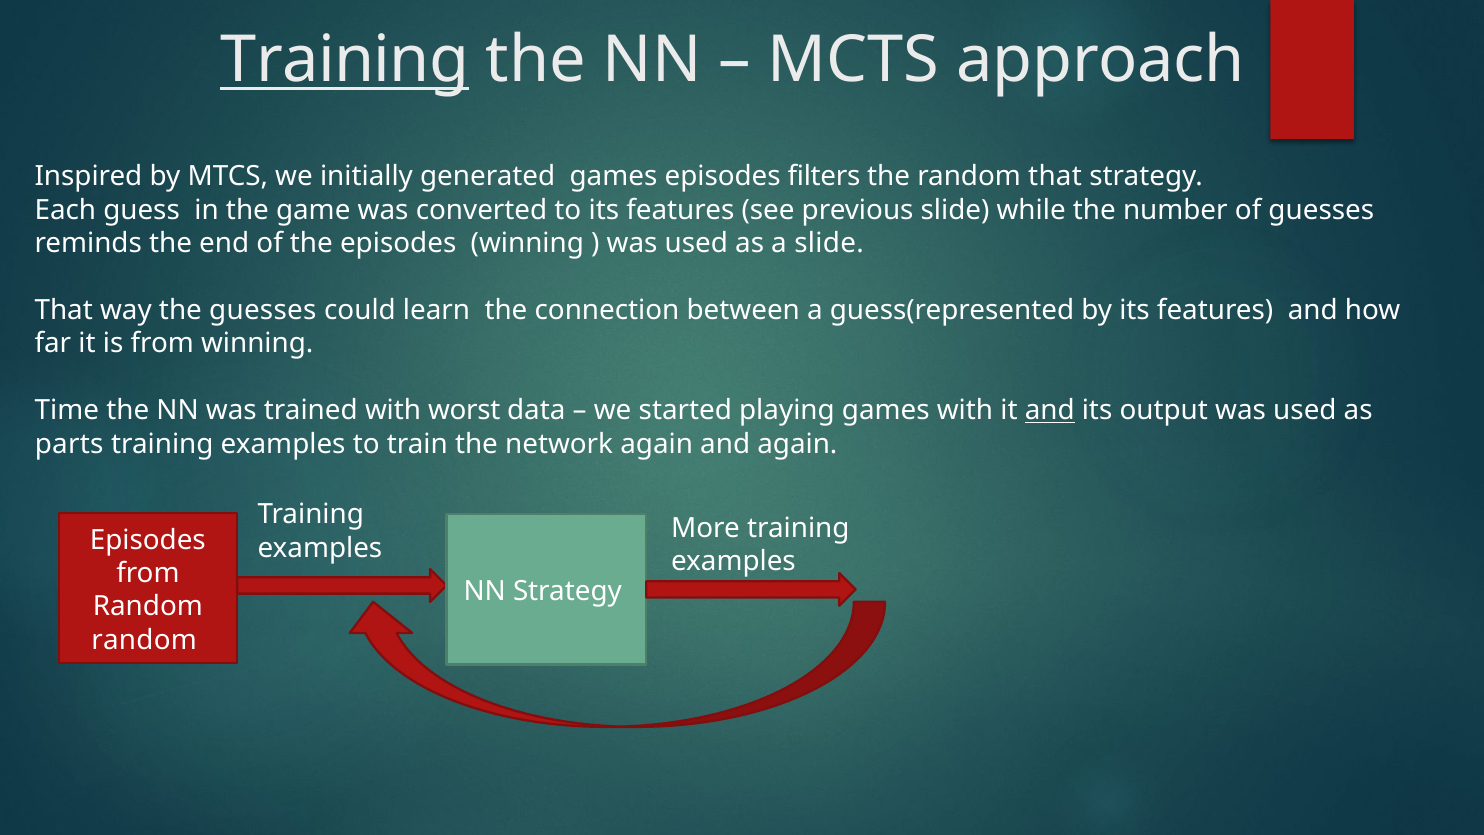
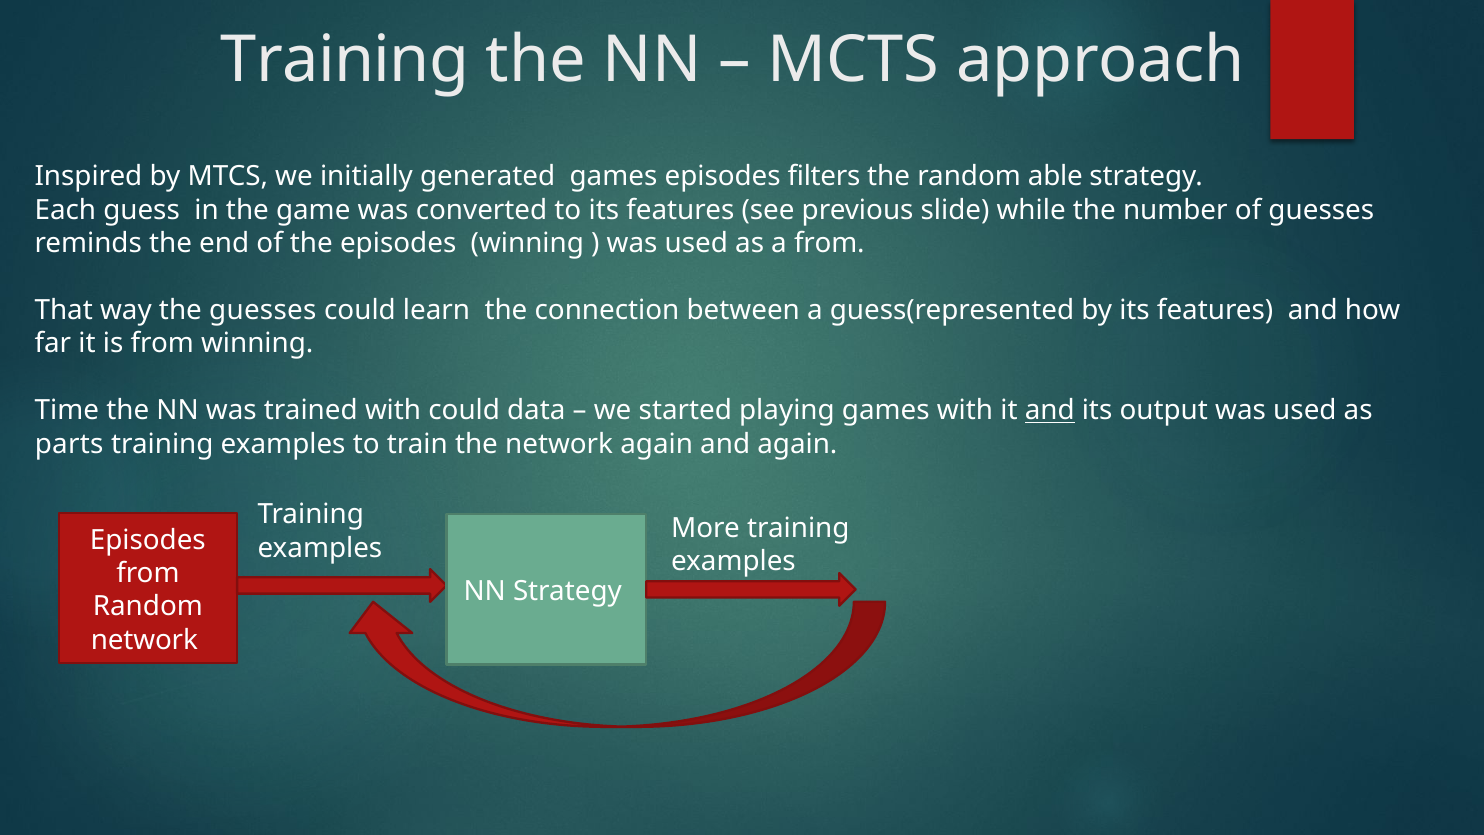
Training at (345, 61) underline: present -> none
random that: that -> able
a slide: slide -> from
with worst: worst -> could
random at (144, 640): random -> network
